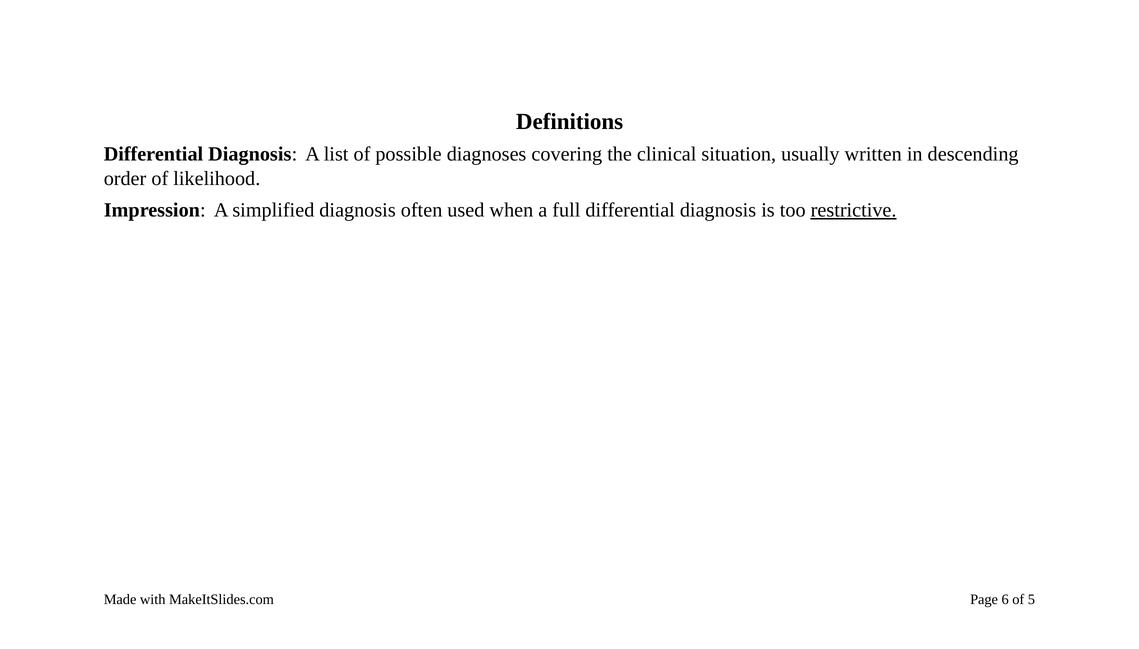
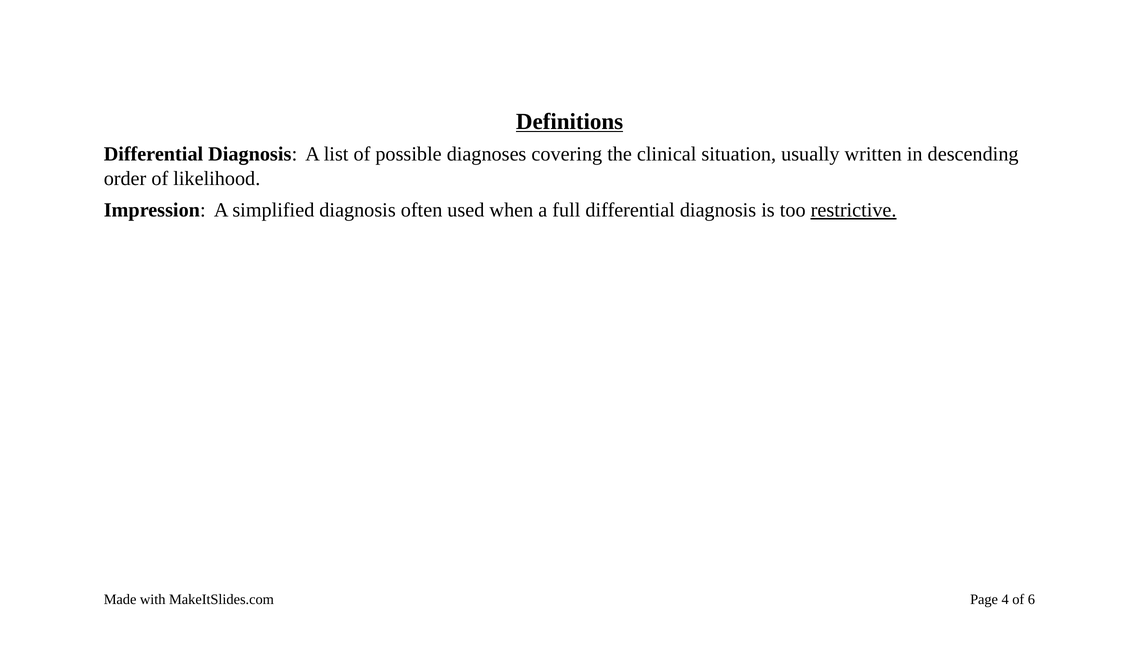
Definitions underline: none -> present
6: 6 -> 4
5: 5 -> 6
